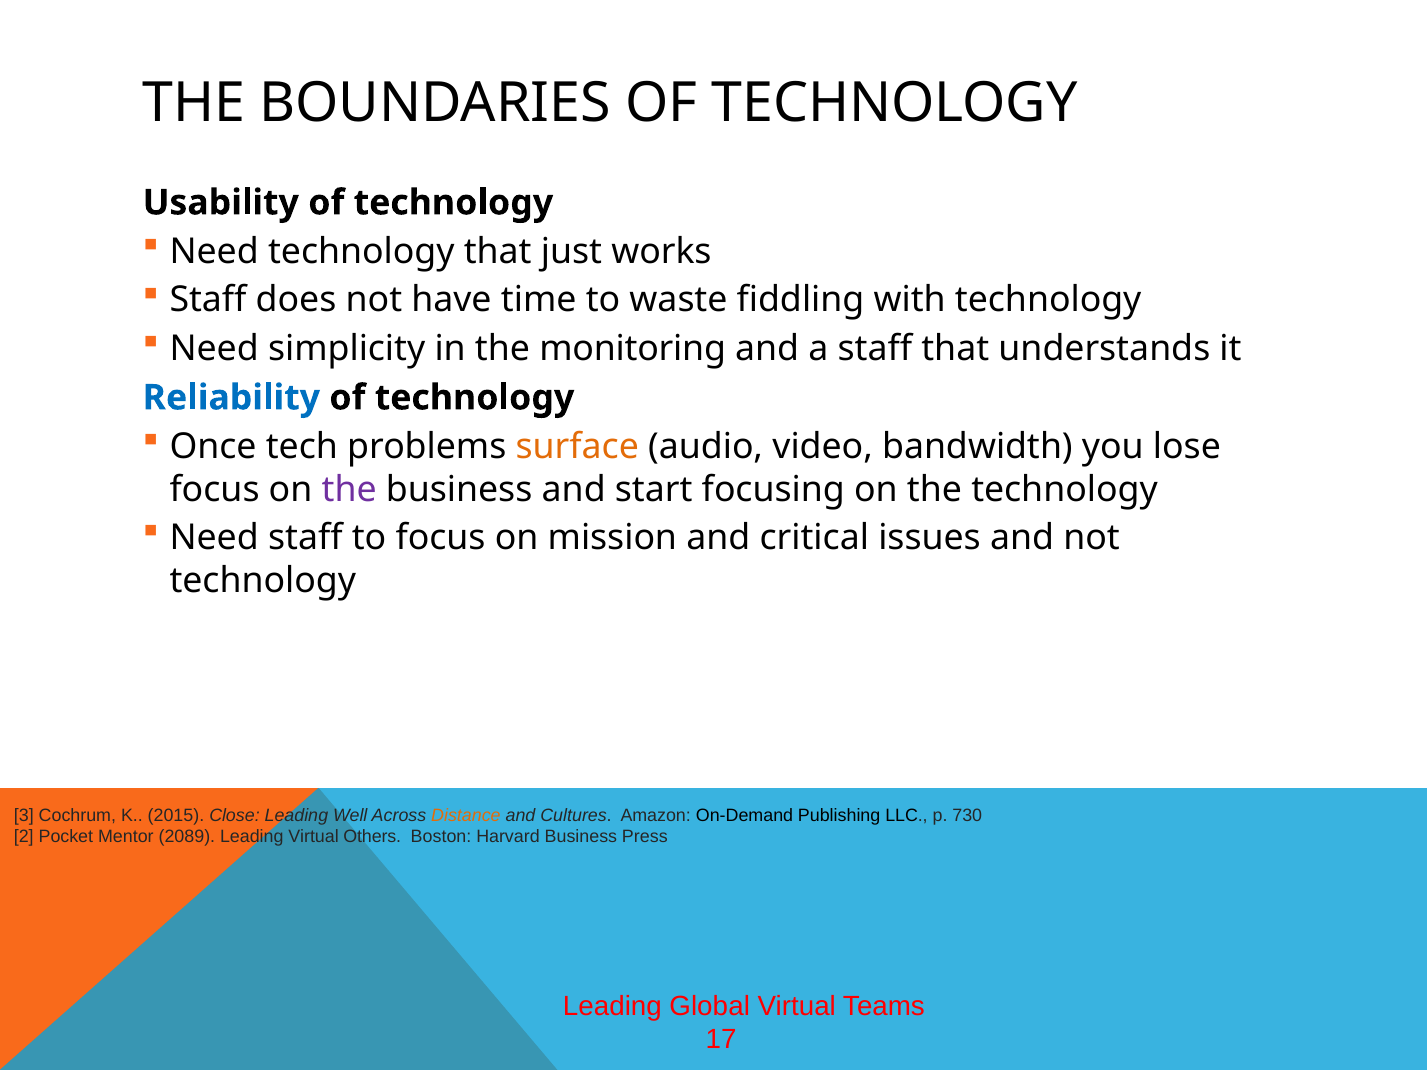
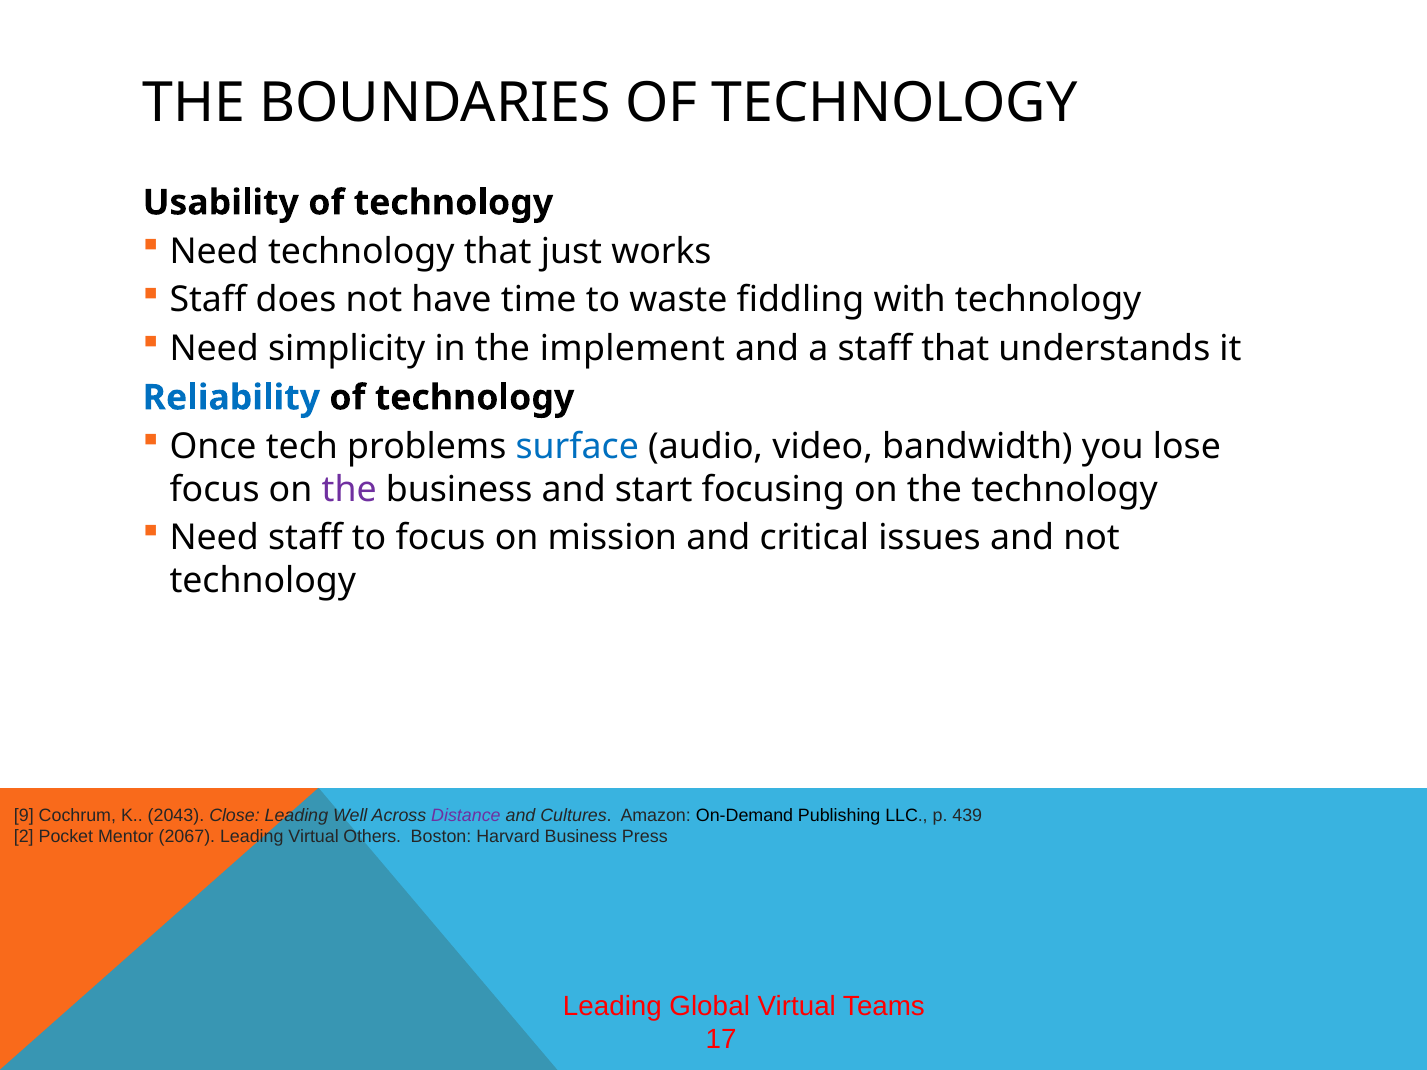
monitoring: monitoring -> implement
surface colour: orange -> blue
3: 3 -> 9
2015: 2015 -> 2043
Distance colour: orange -> purple
730: 730 -> 439
2089: 2089 -> 2067
